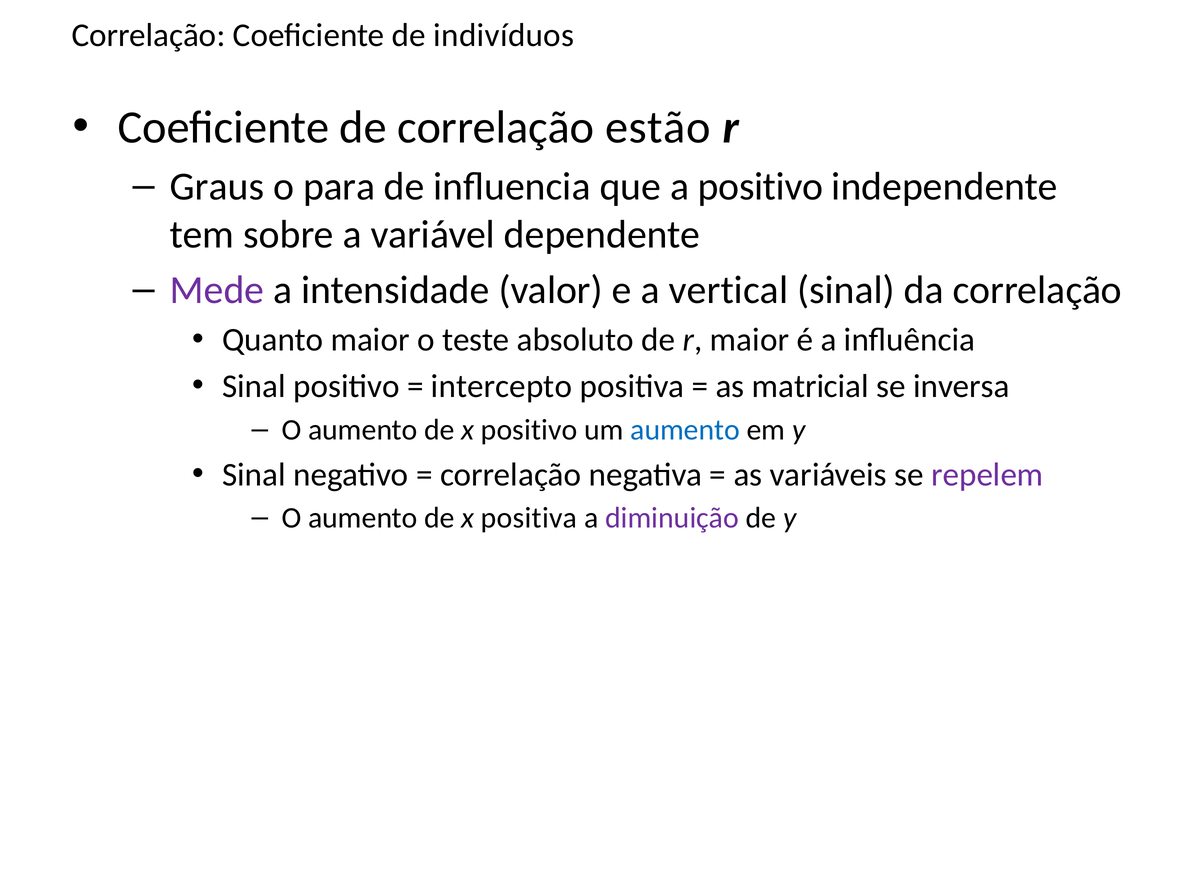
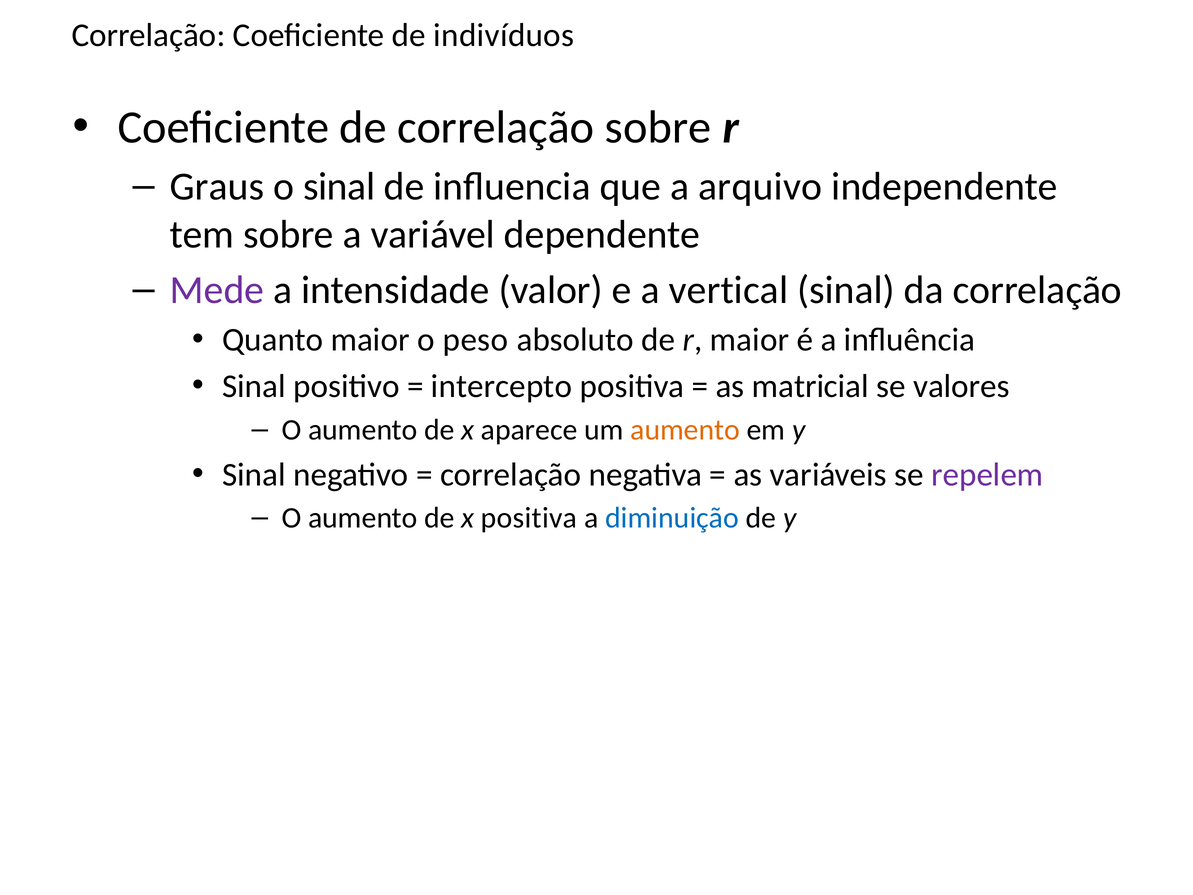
correlação estão: estão -> sobre
o para: para -> sinal
a positivo: positivo -> arquivo
teste: teste -> peso
inversa: inversa -> valores
x positivo: positivo -> aparece
aumento at (685, 430) colour: blue -> orange
diminuição colour: purple -> blue
